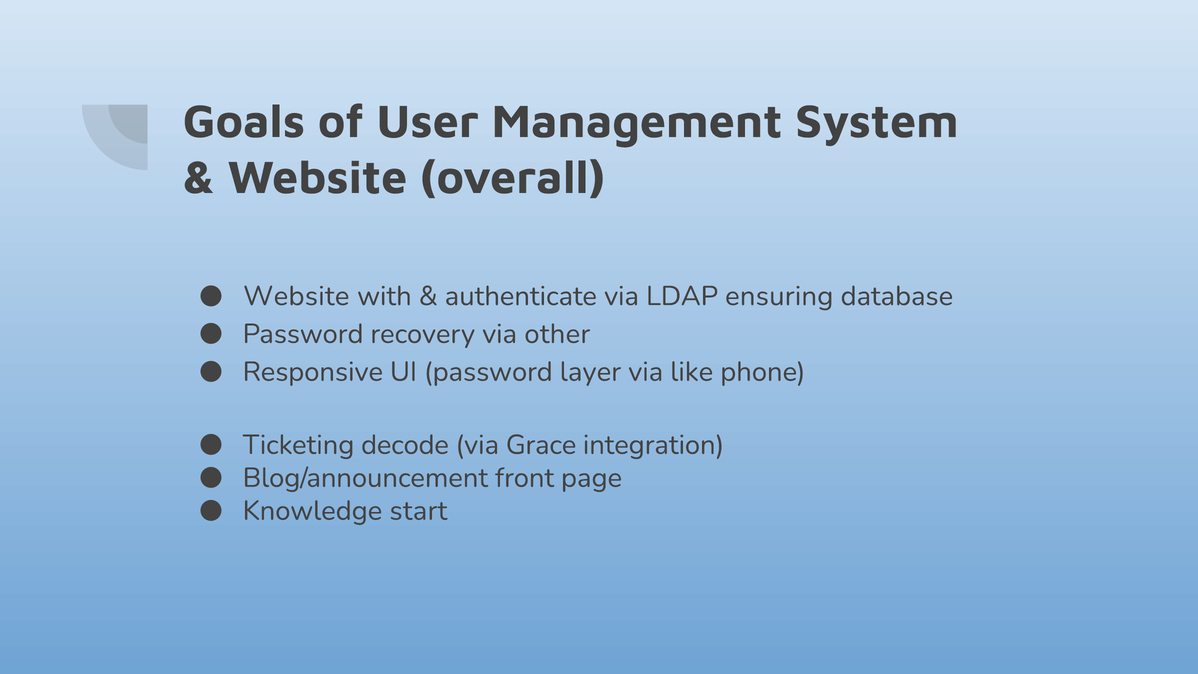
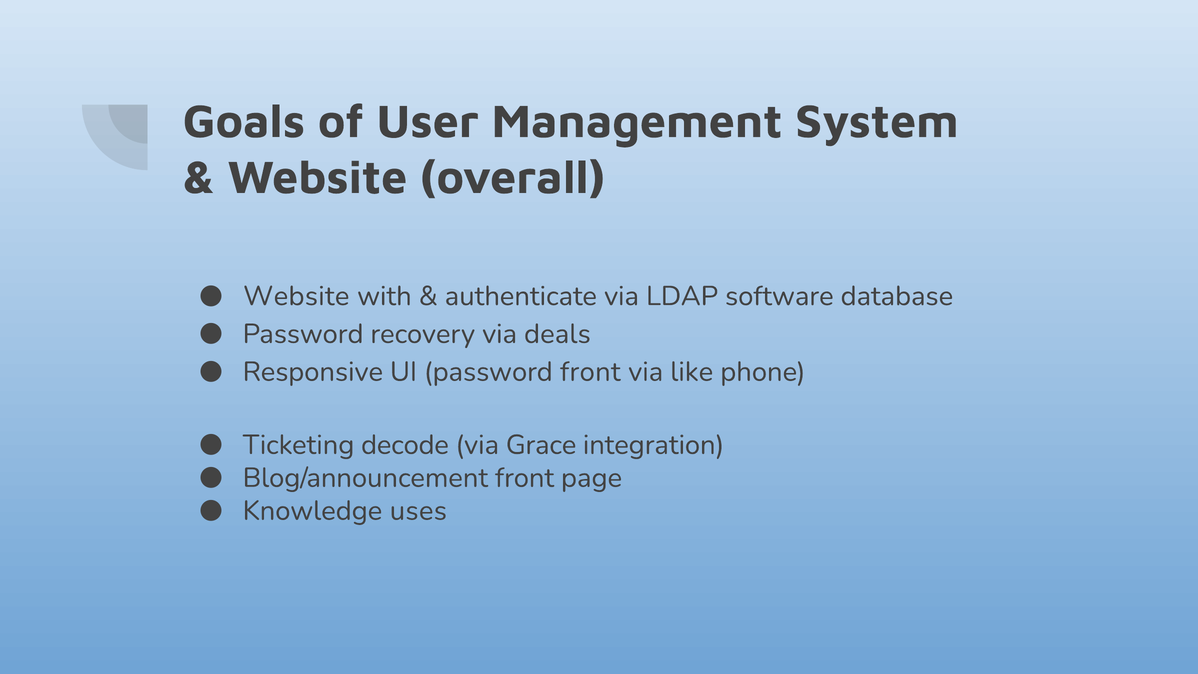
ensuring: ensuring -> software
other: other -> deals
password layer: layer -> front
start: start -> uses
